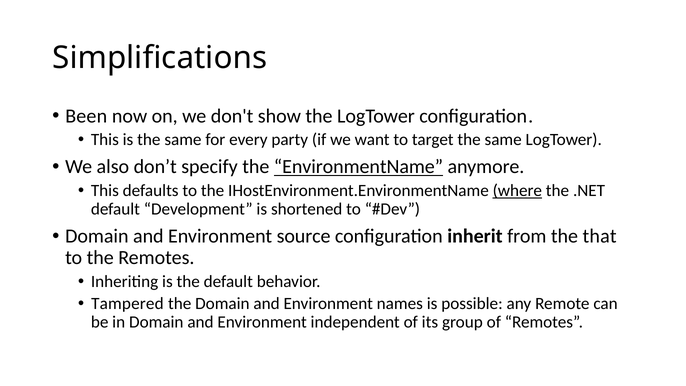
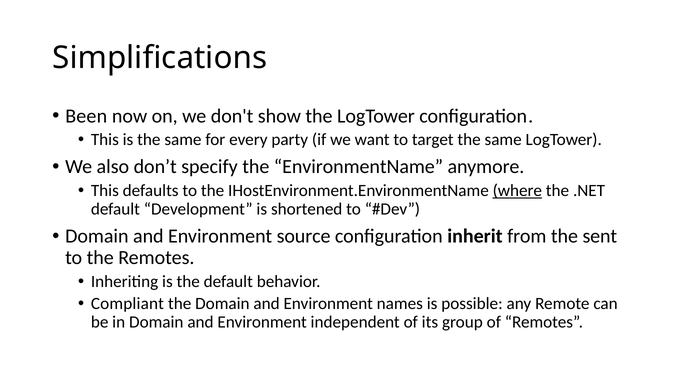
EnvironmentName underline: present -> none
that: that -> sent
Tampered: Tampered -> Compliant
